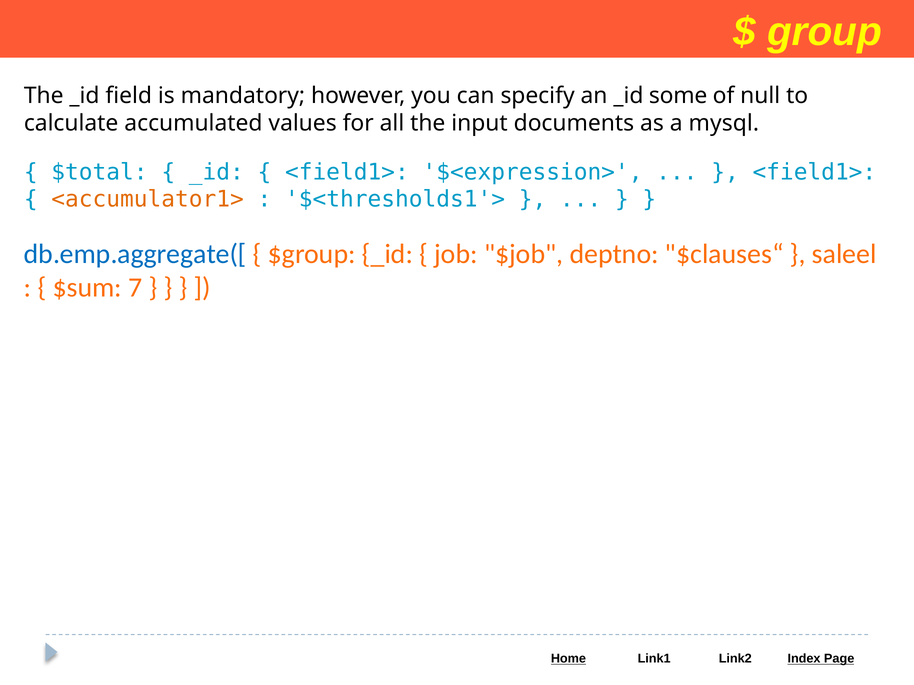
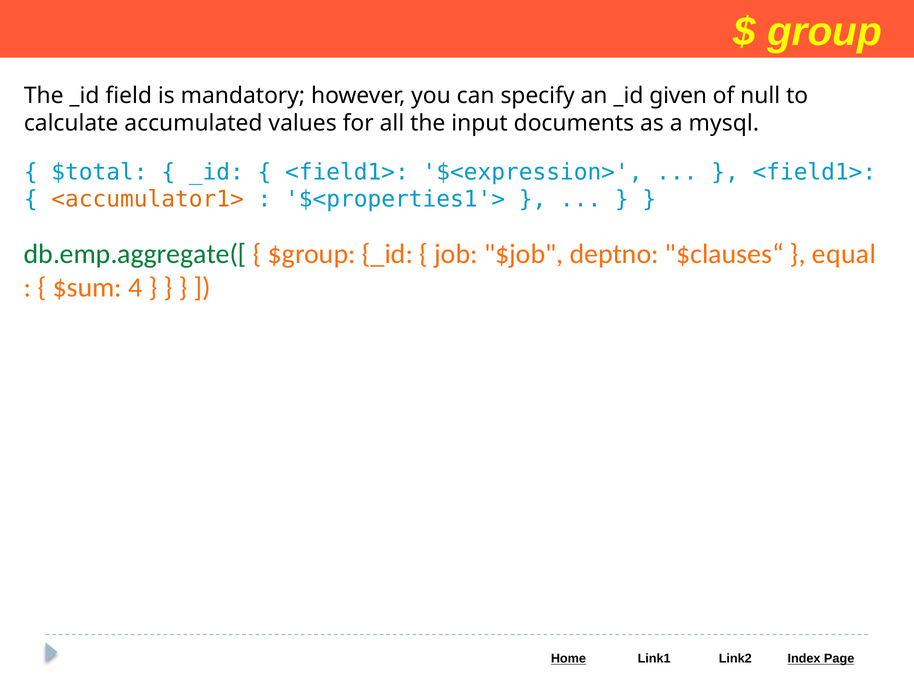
some: some -> given
$<thresholds1'>: $<thresholds1'> -> $<properties1'>
db.emp.aggregate([ colour: blue -> green
saleel: saleel -> equal
7: 7 -> 4
